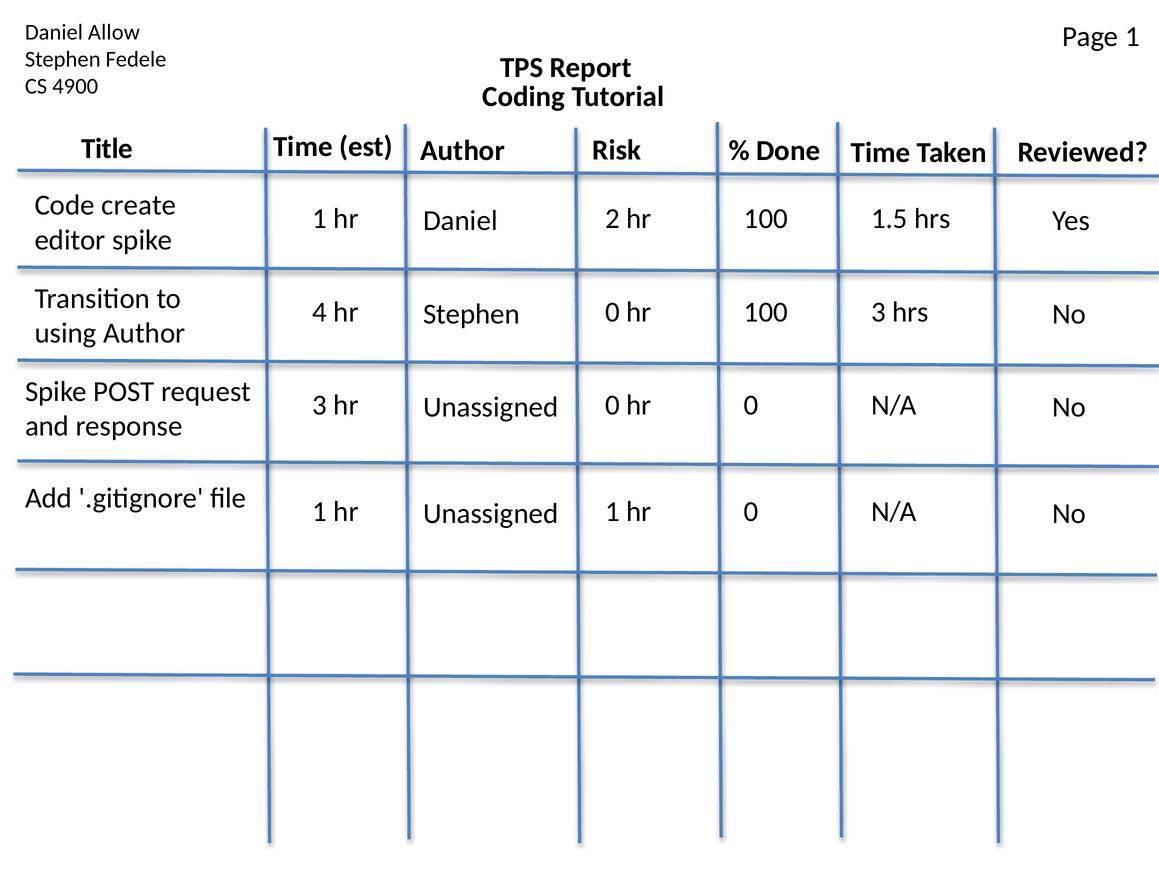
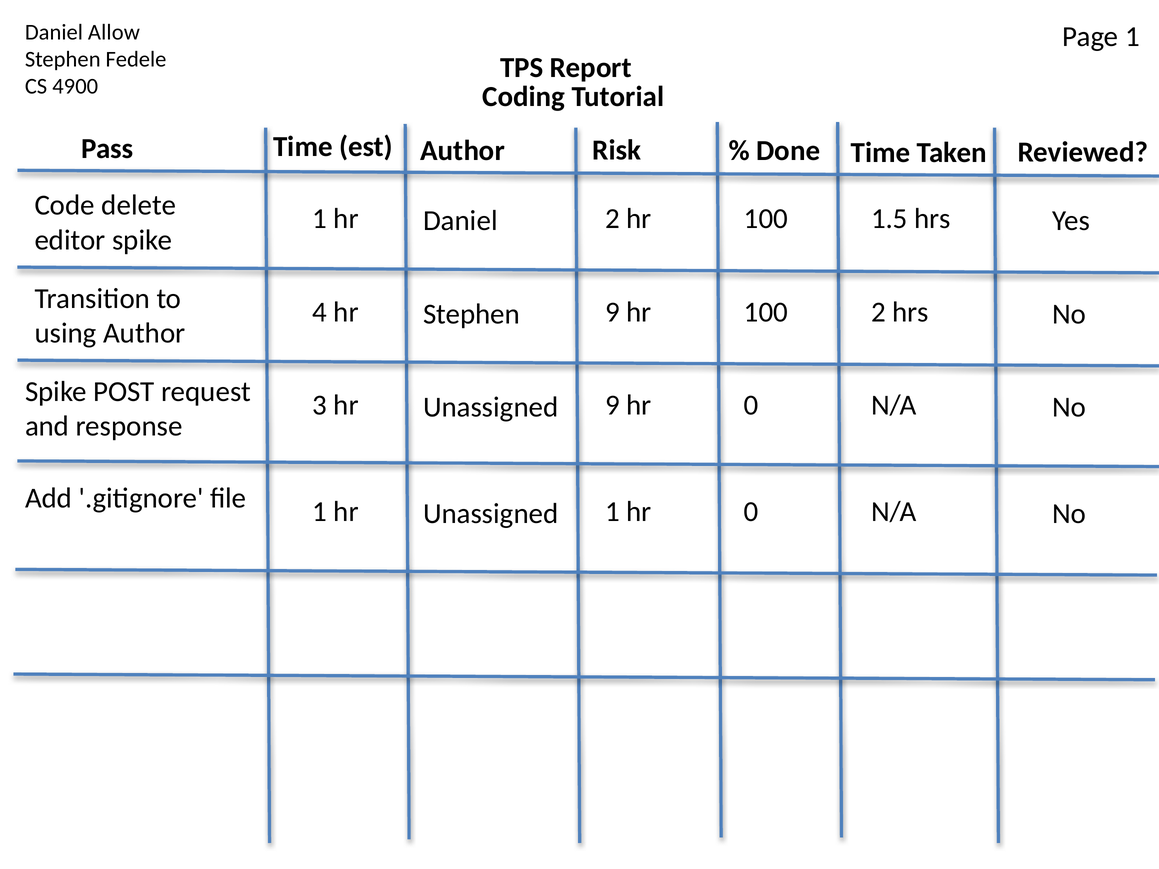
Title: Title -> Pass
create: create -> delete
Stephen 0: 0 -> 9
100 3: 3 -> 2
Unassigned 0: 0 -> 9
